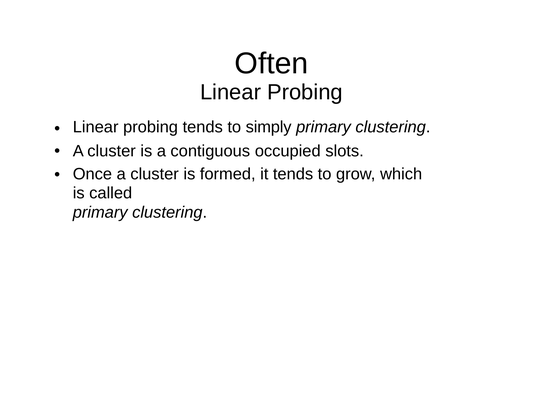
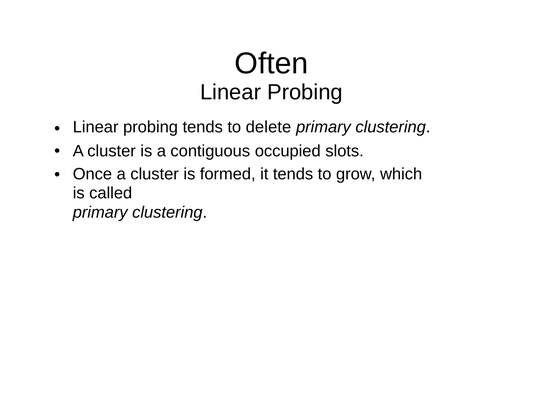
simply: simply -> delete
